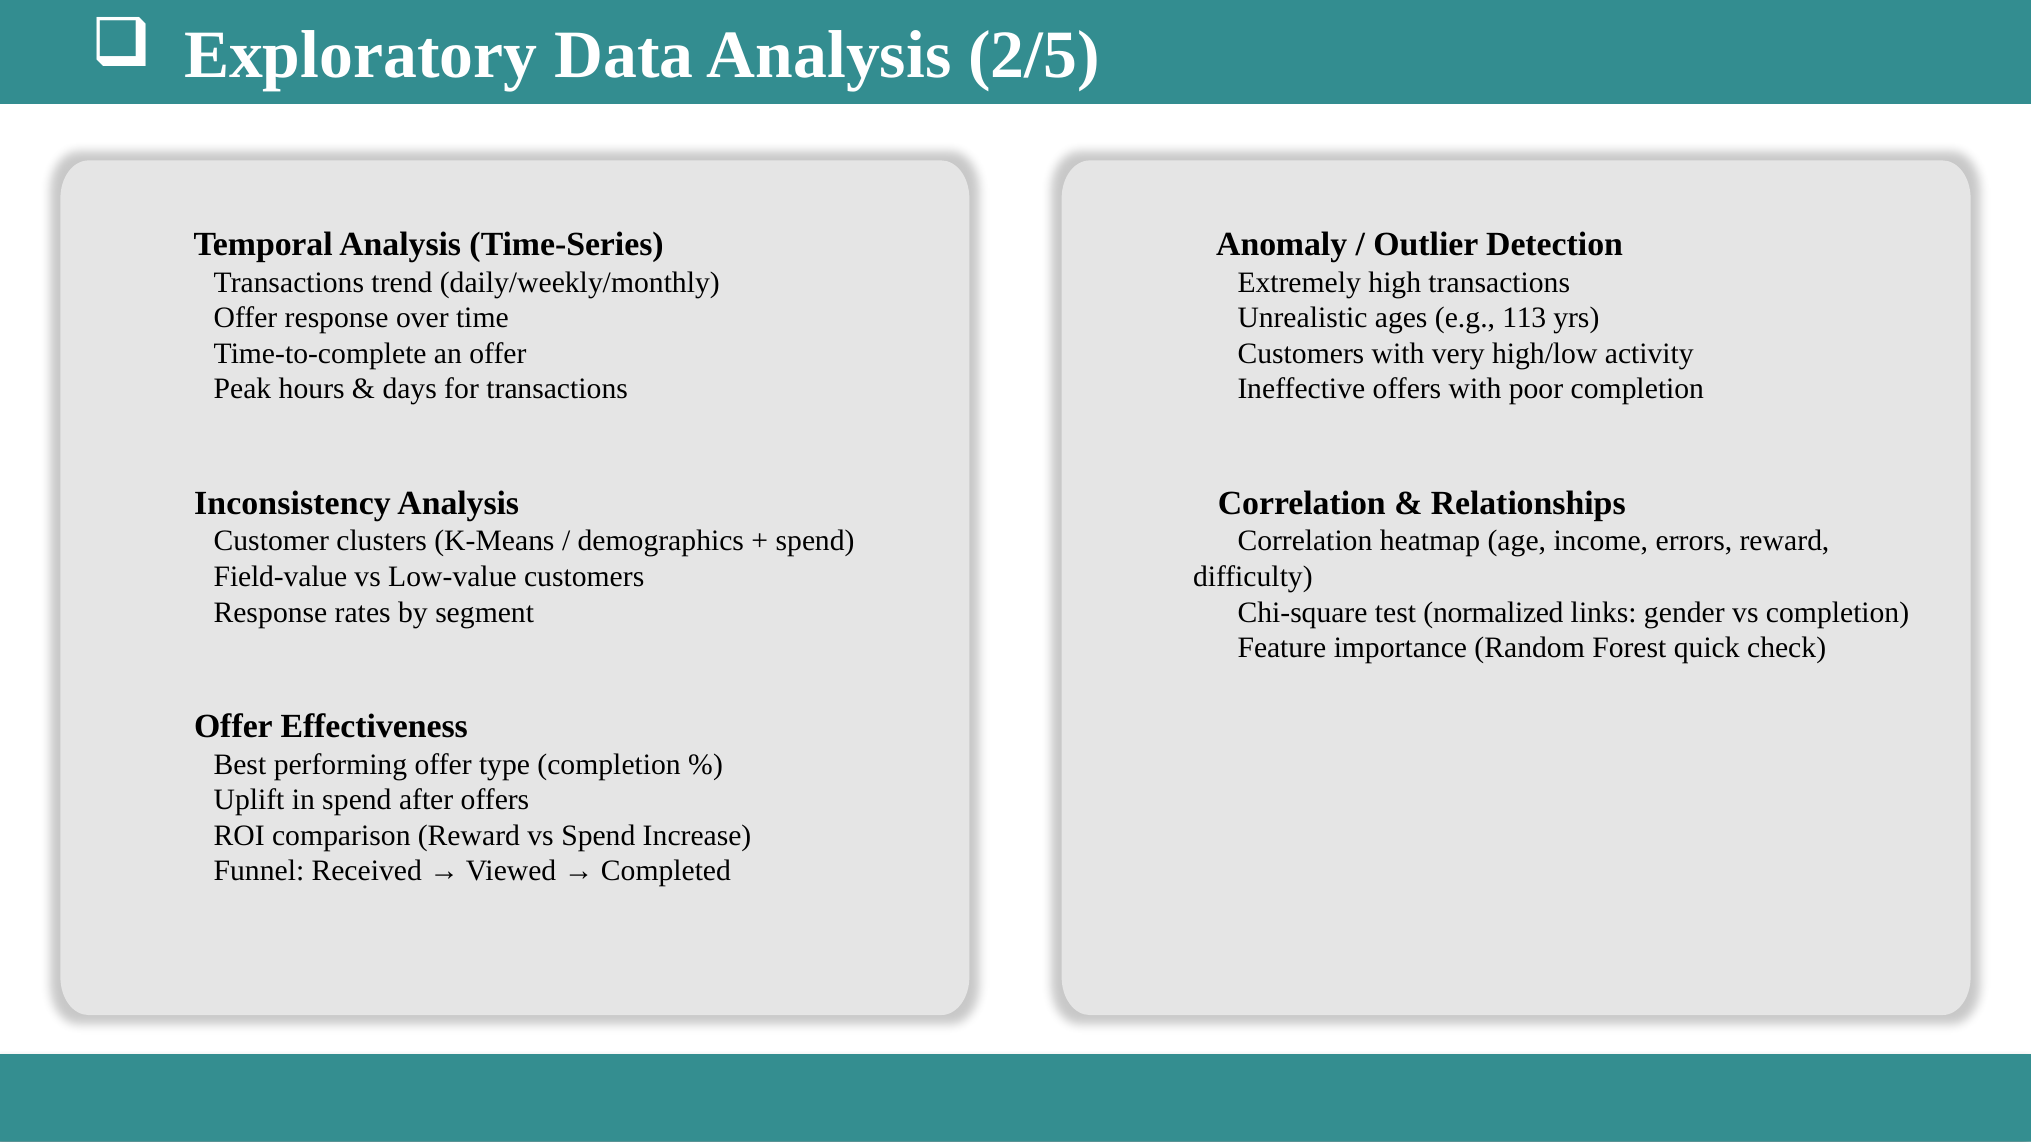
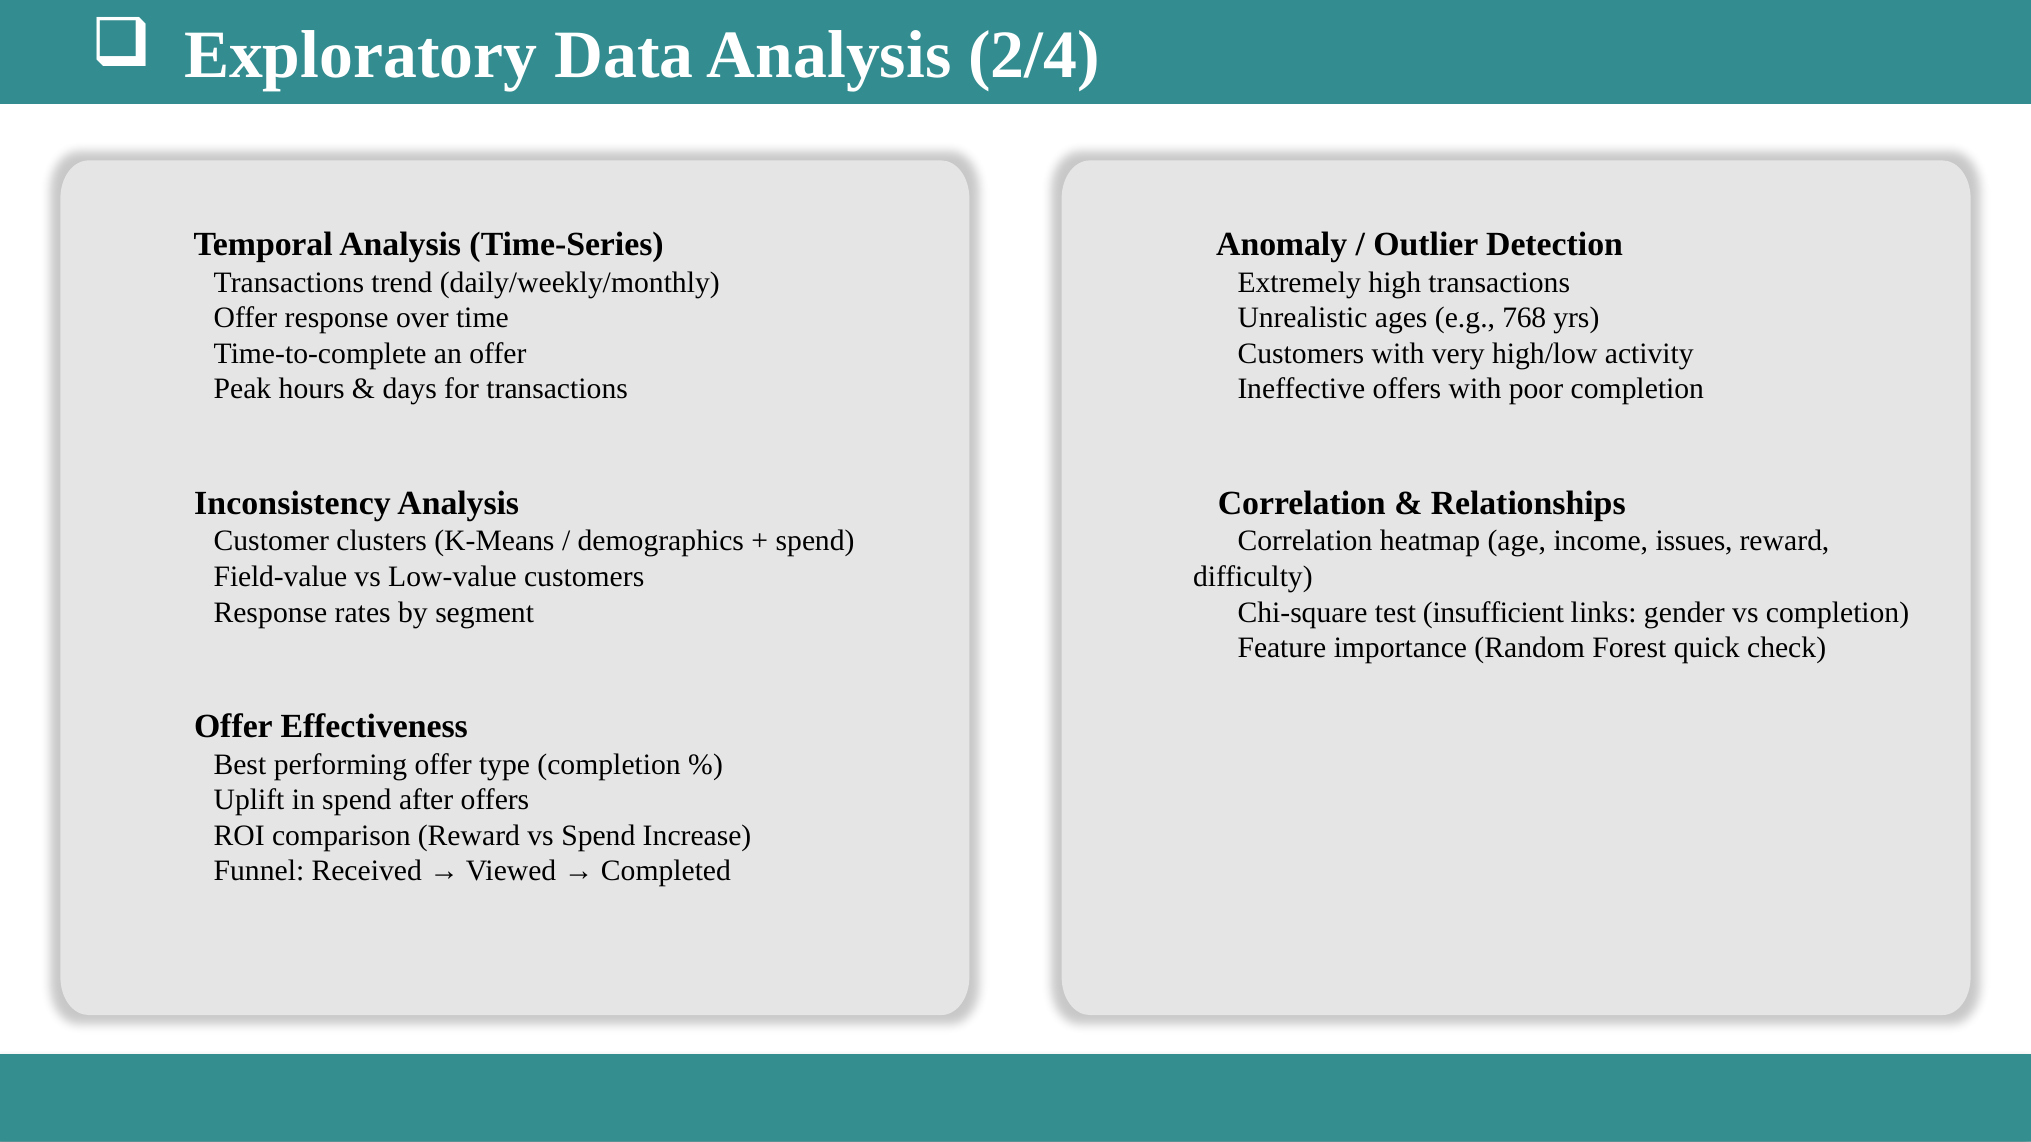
2/5: 2/5 -> 2/4
113: 113 -> 768
errors: errors -> issues
normalized: normalized -> insufficient
